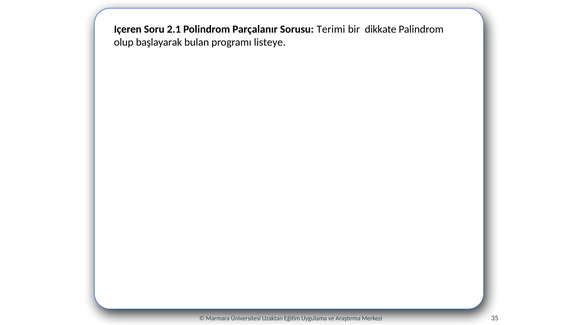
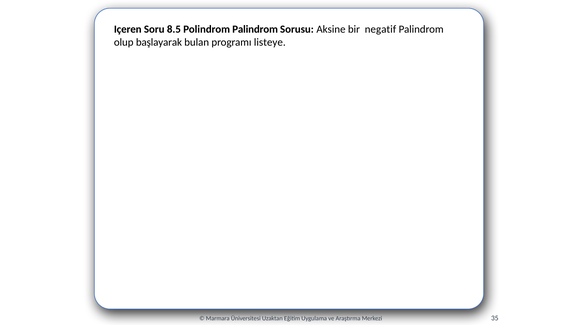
2.1: 2.1 -> 8.5
Polindrom Parçalanır: Parçalanır -> Palindrom
Terimi: Terimi -> Aksine
dikkate: dikkate -> negatif
